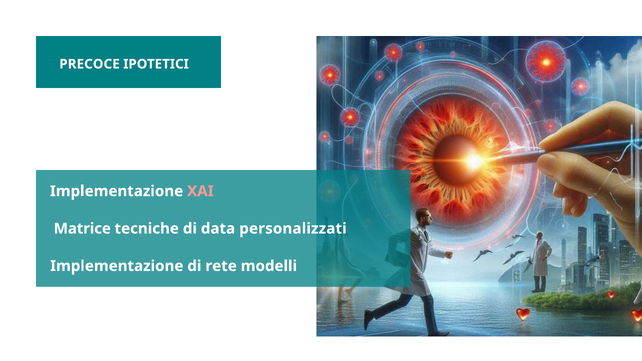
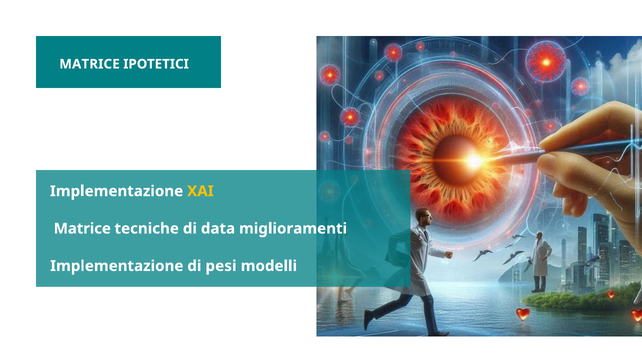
PRECOCE at (89, 64): PRECOCE -> MATRICE
XAI colour: pink -> yellow
personalizzati: personalizzati -> miglioramenti
rete: rete -> pesi
